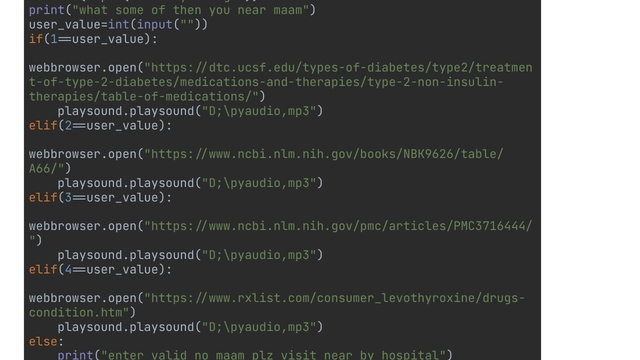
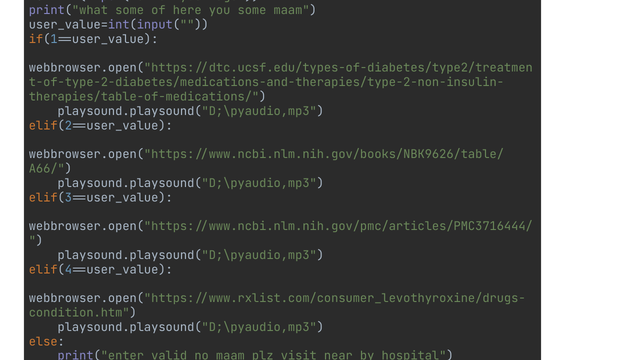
then: then -> here
you near: near -> some
